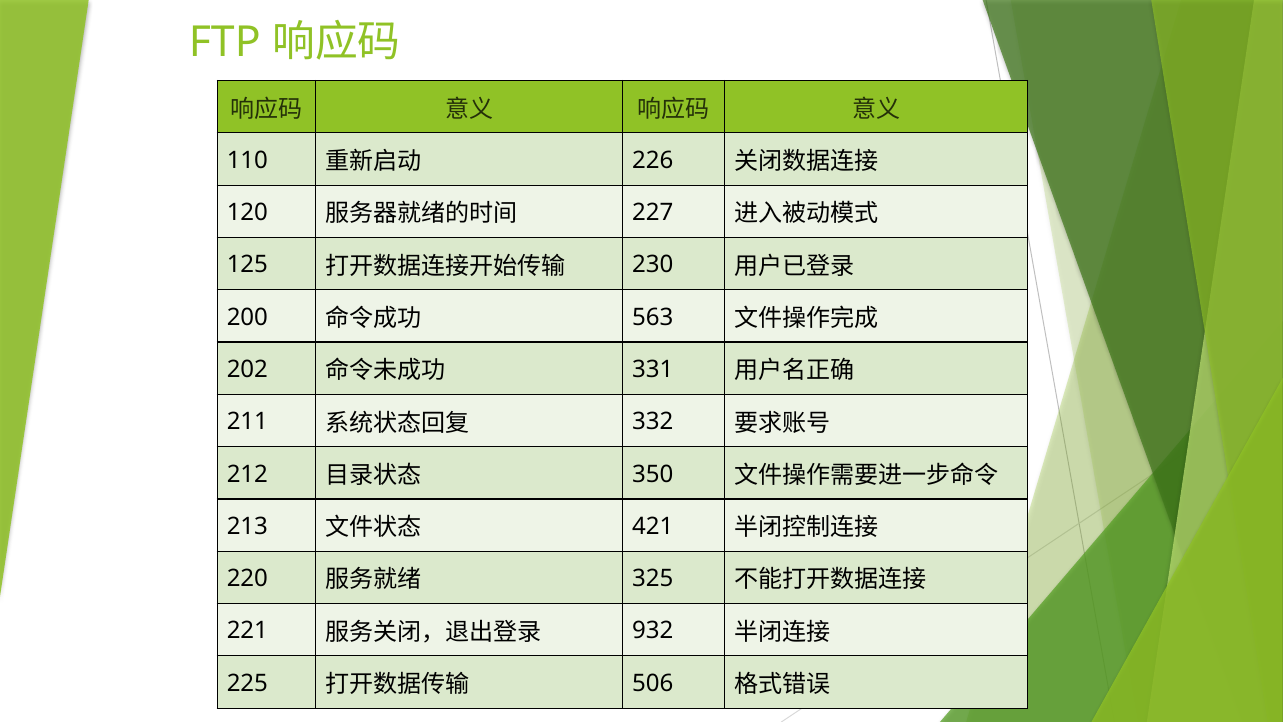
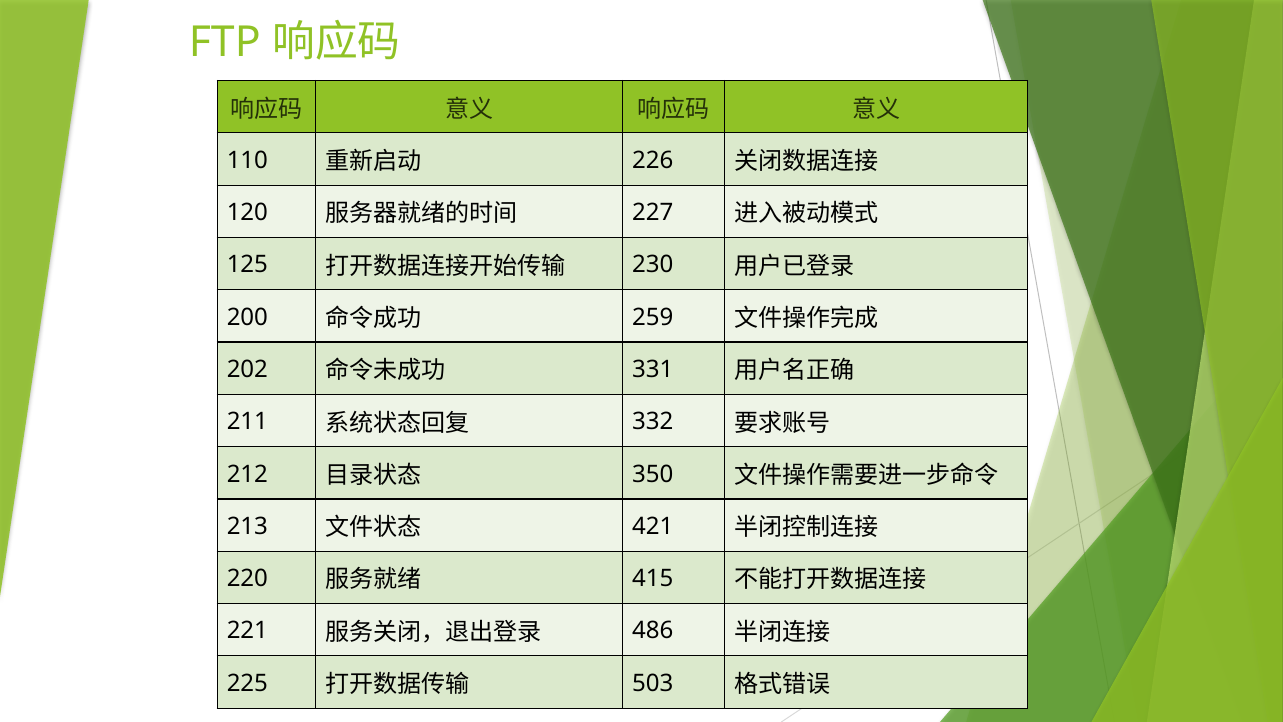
563: 563 -> 259
325: 325 -> 415
932: 932 -> 486
506: 506 -> 503
